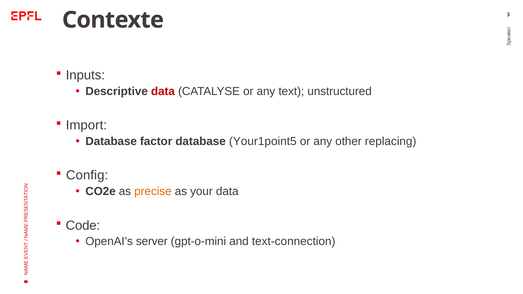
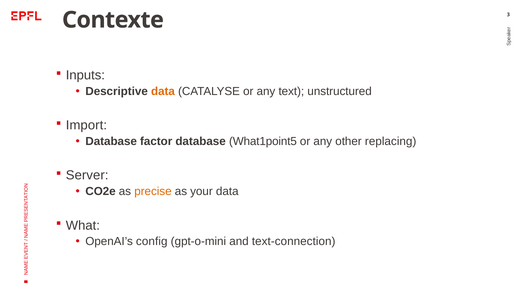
data at (163, 91) colour: red -> orange
Your1point5: Your1point5 -> What1point5
Config: Config -> Server
Code: Code -> What
server: server -> config
